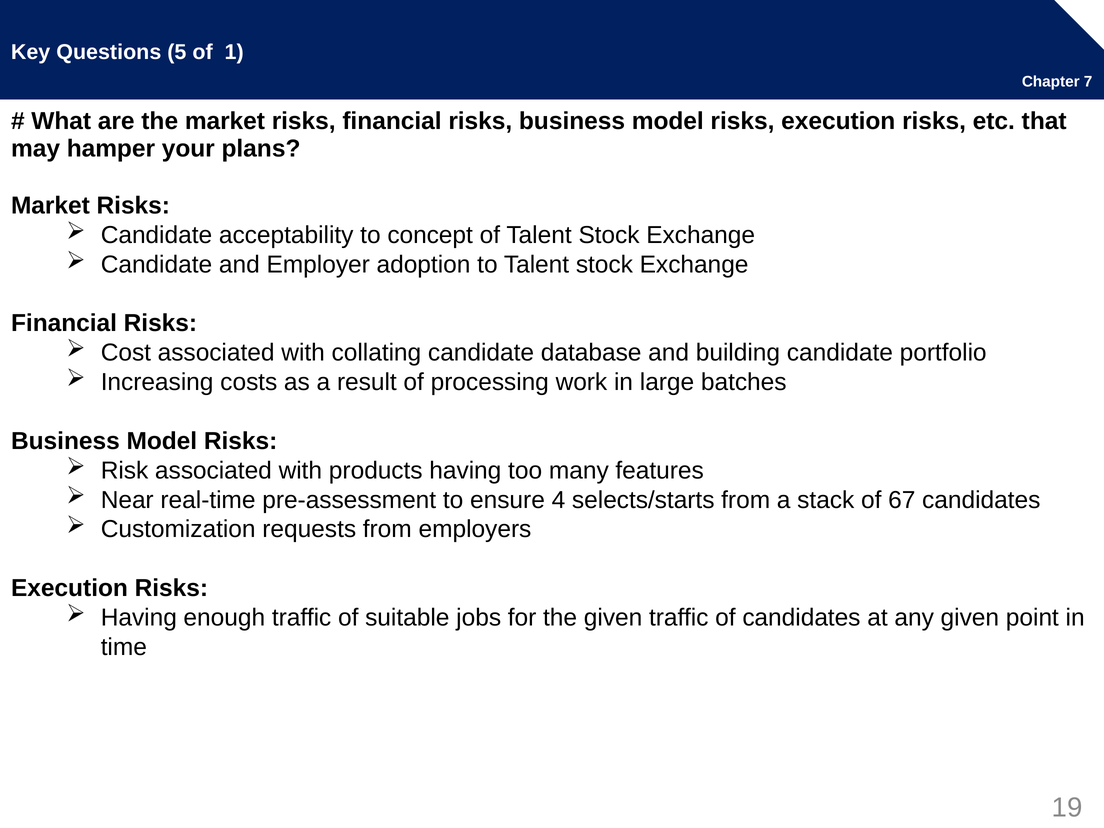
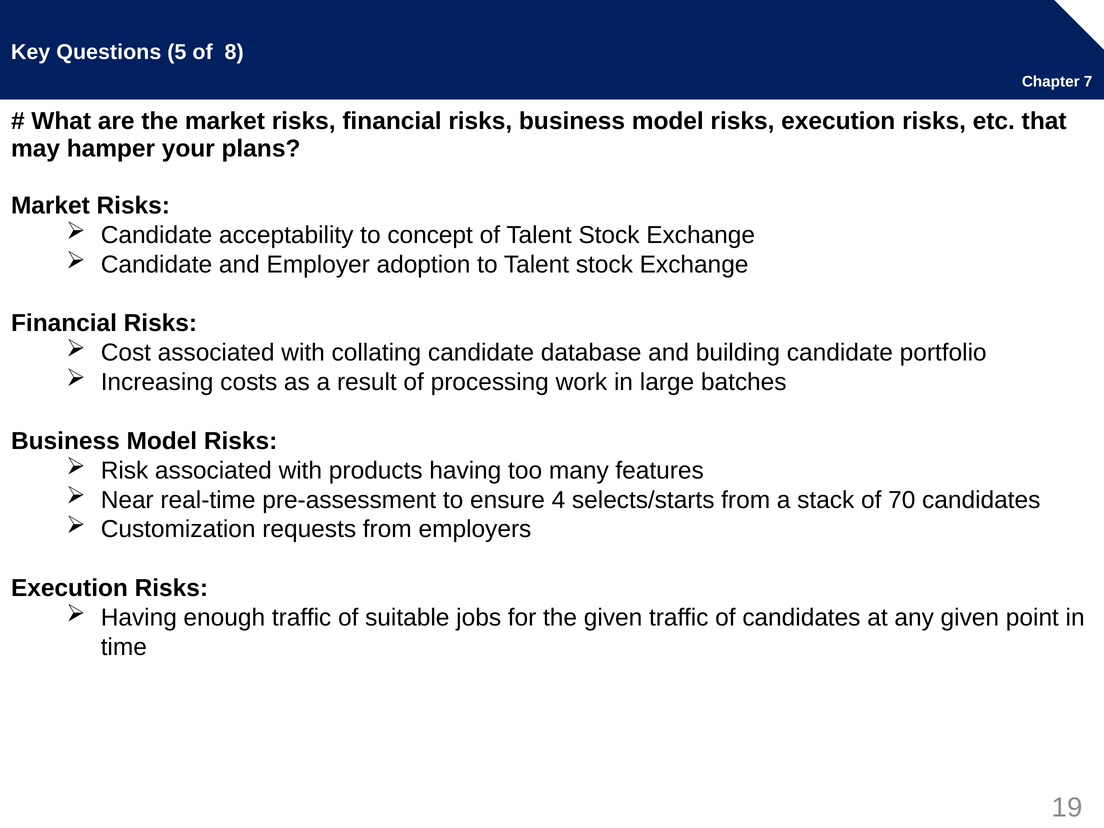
1: 1 -> 8
67: 67 -> 70
